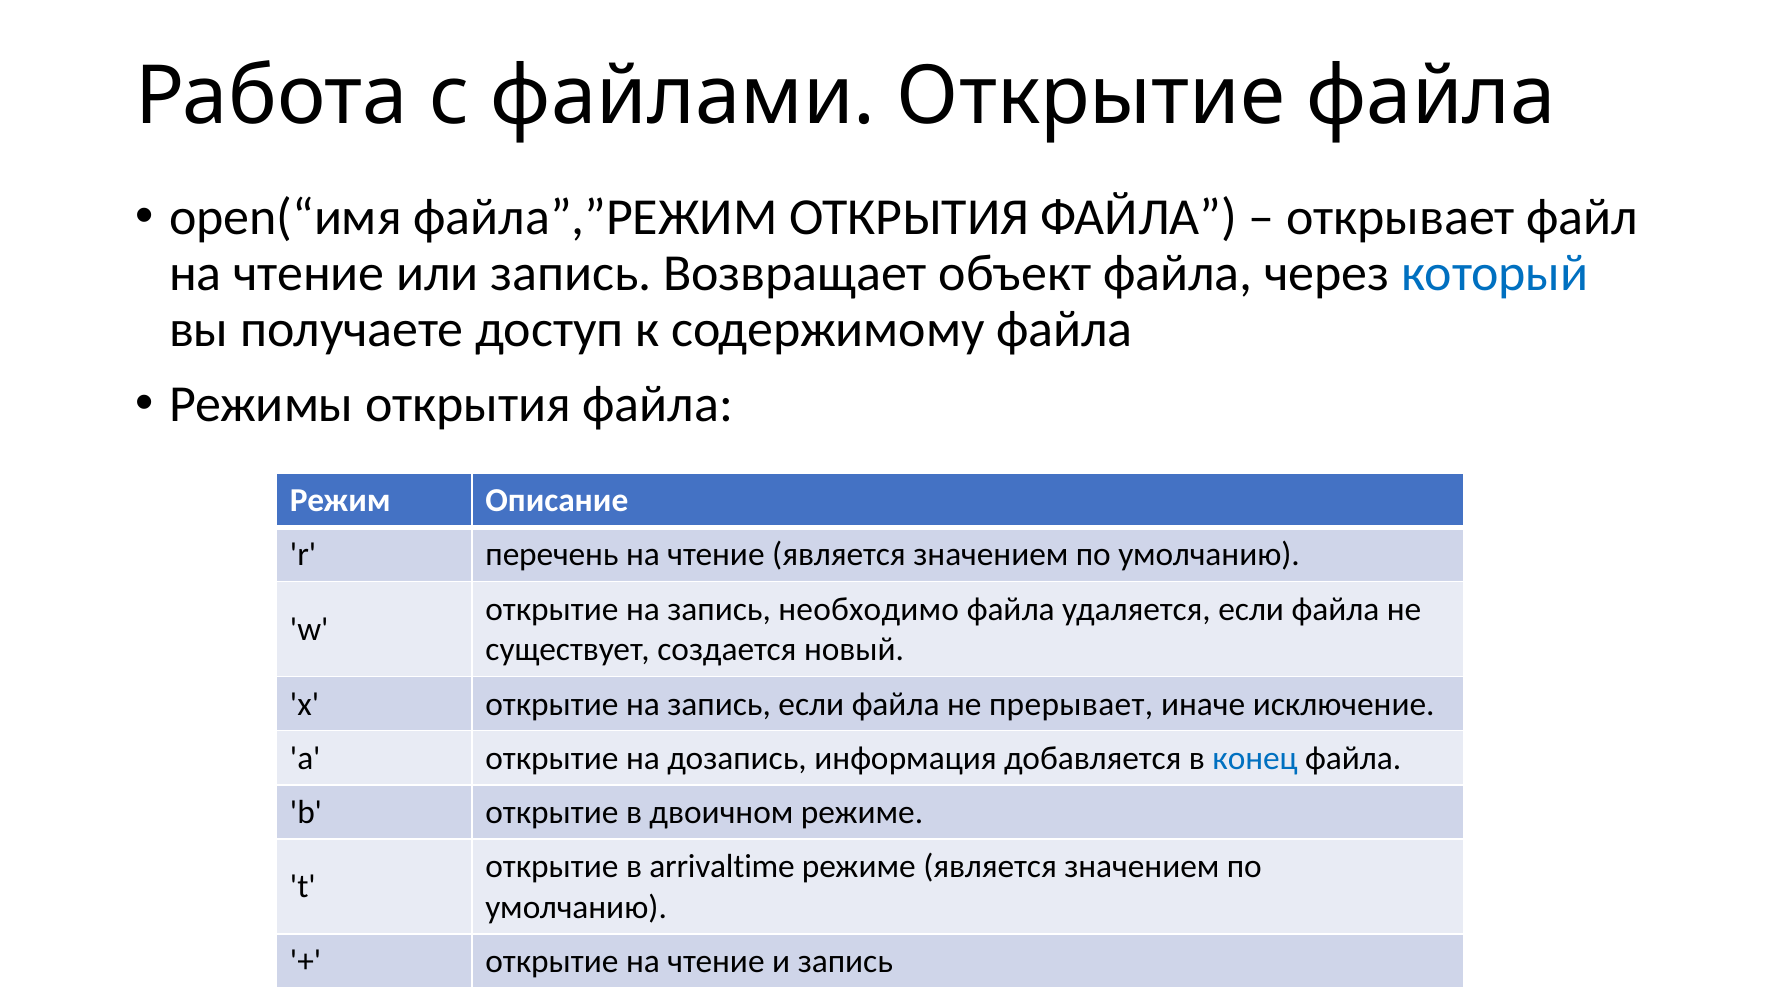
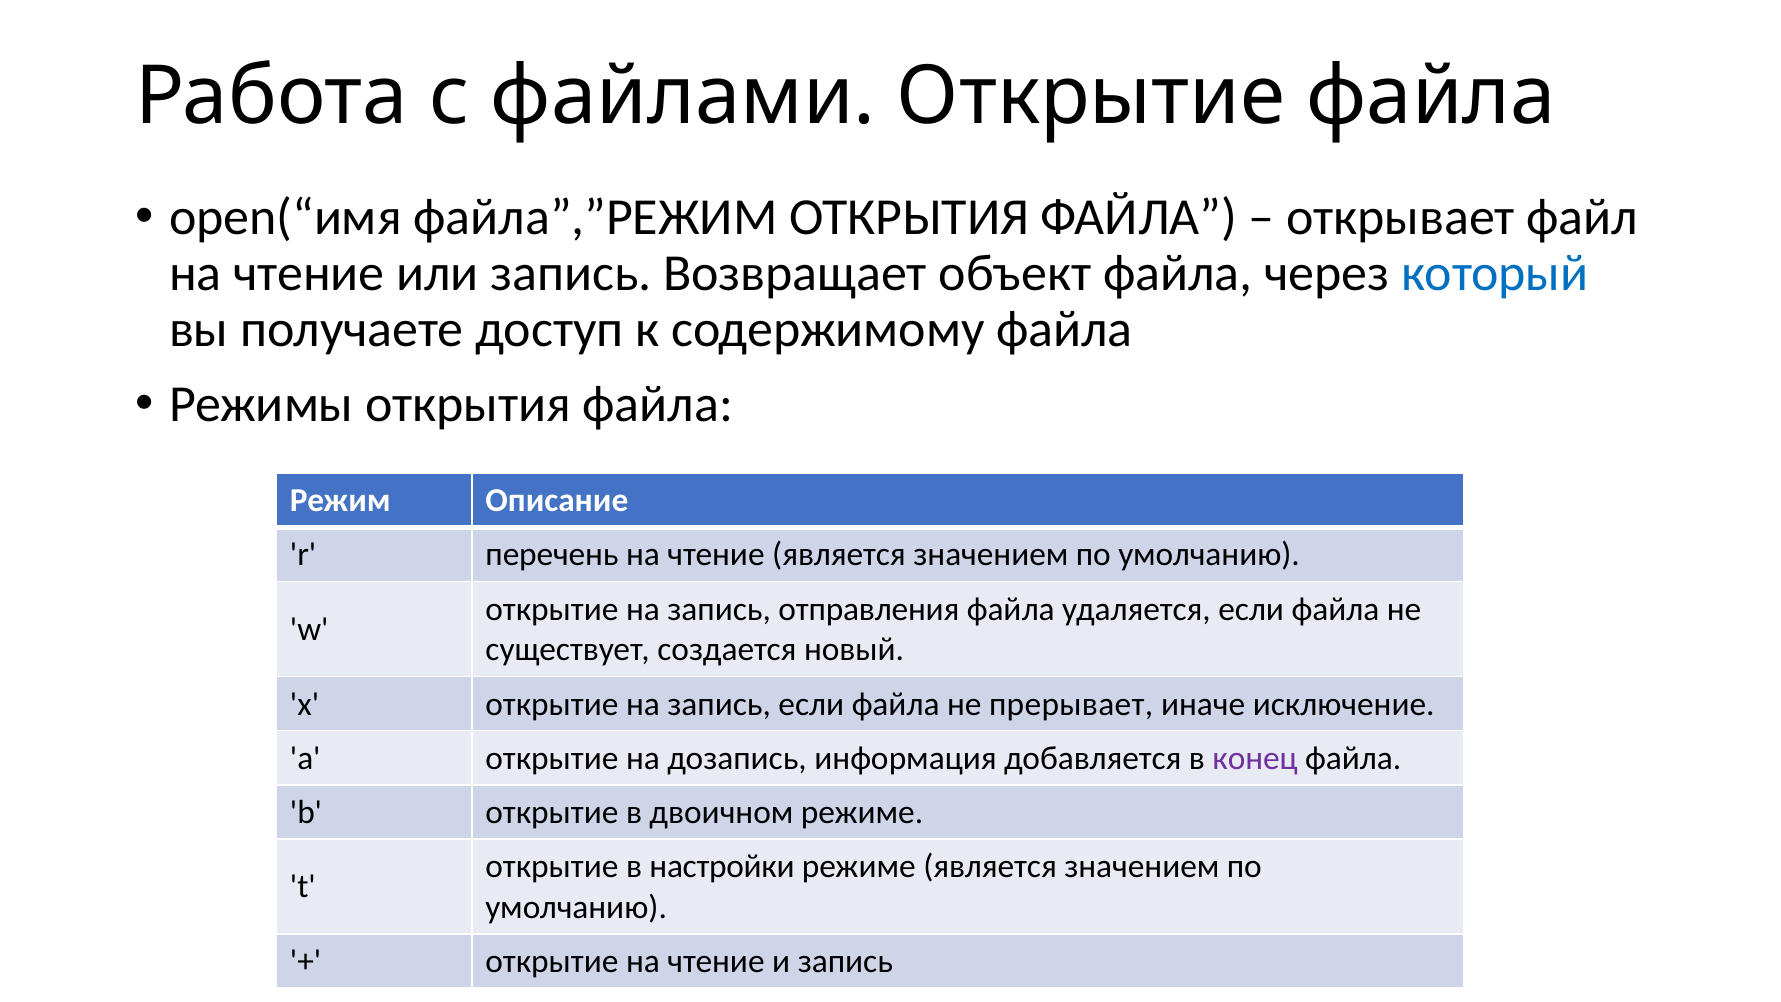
необходимо: необходимо -> отправления
конец colour: blue -> purple
arrivaltime: arrivaltime -> настройки
